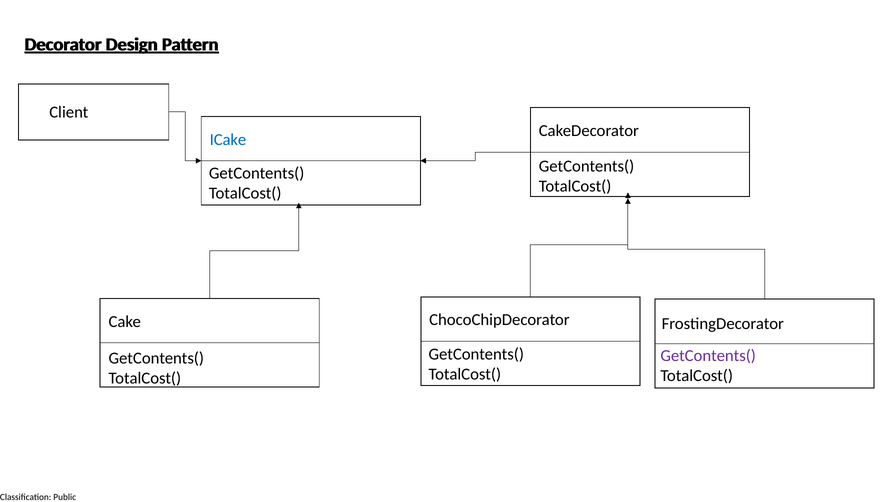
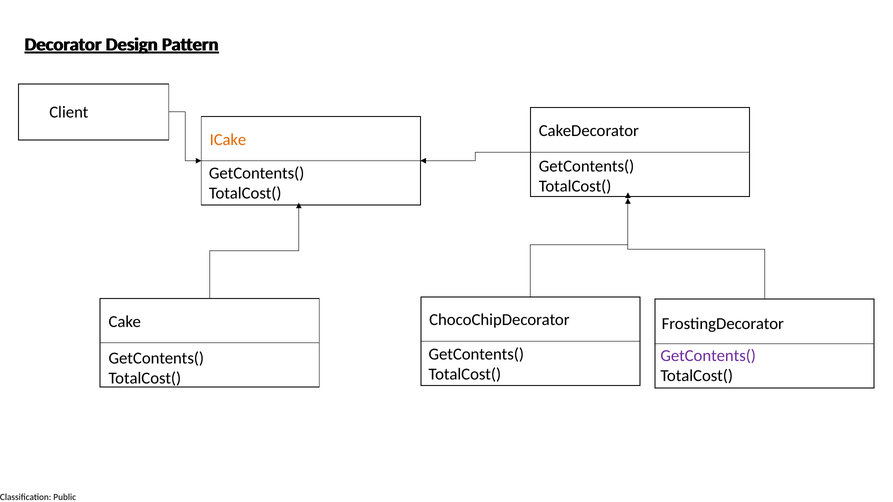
ICake colour: blue -> orange
